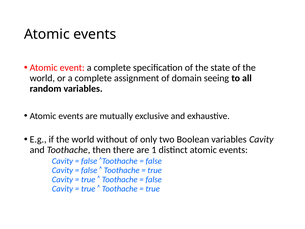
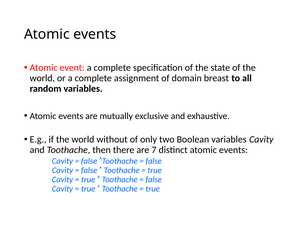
seeing: seeing -> breast
1: 1 -> 7
